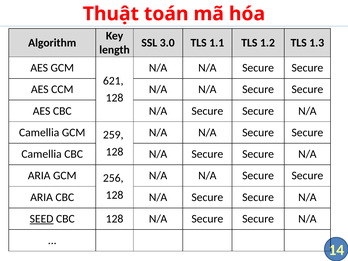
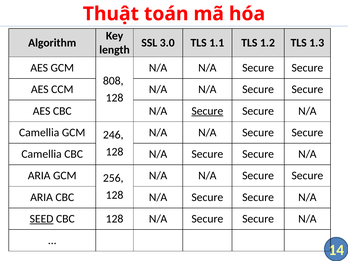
621: 621 -> 808
Secure at (207, 111) underline: none -> present
259: 259 -> 246
